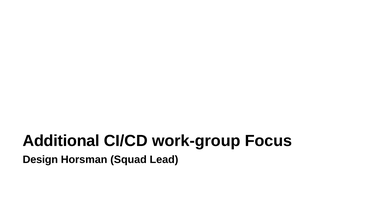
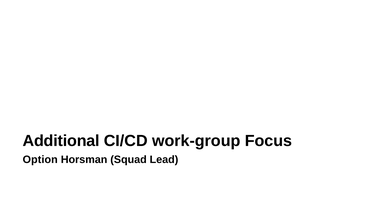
Design: Design -> Option
